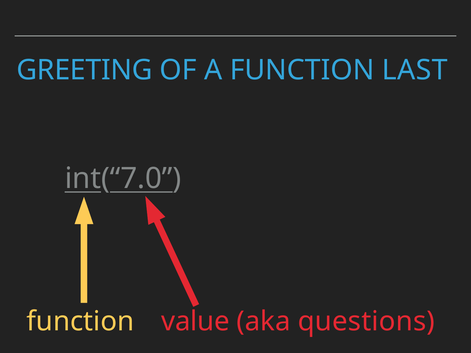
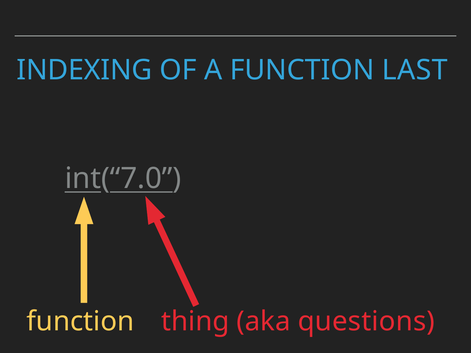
GREETING: GREETING -> INDEXING
value: value -> thing
